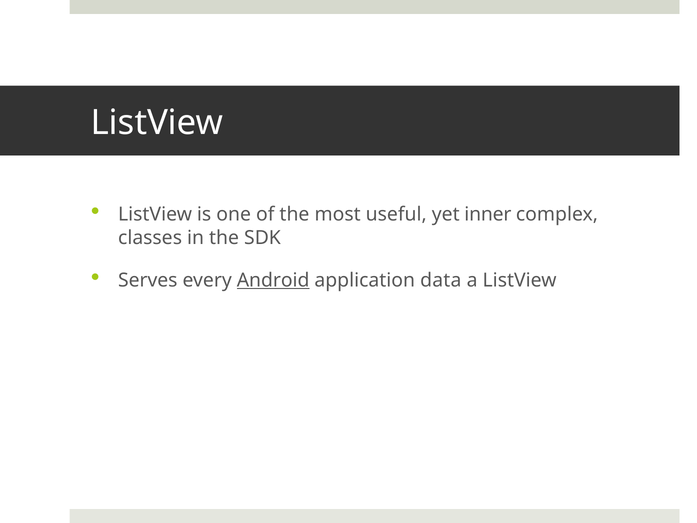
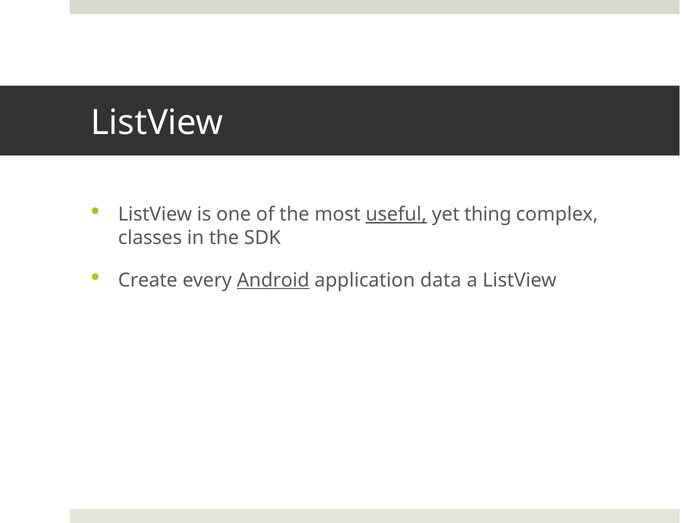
useful underline: none -> present
inner: inner -> thing
Serves: Serves -> Create
